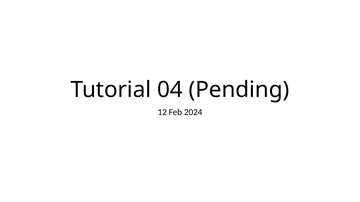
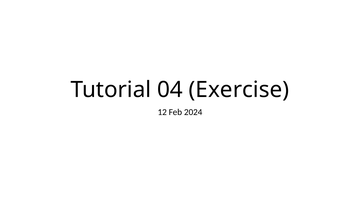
Pending: Pending -> Exercise
